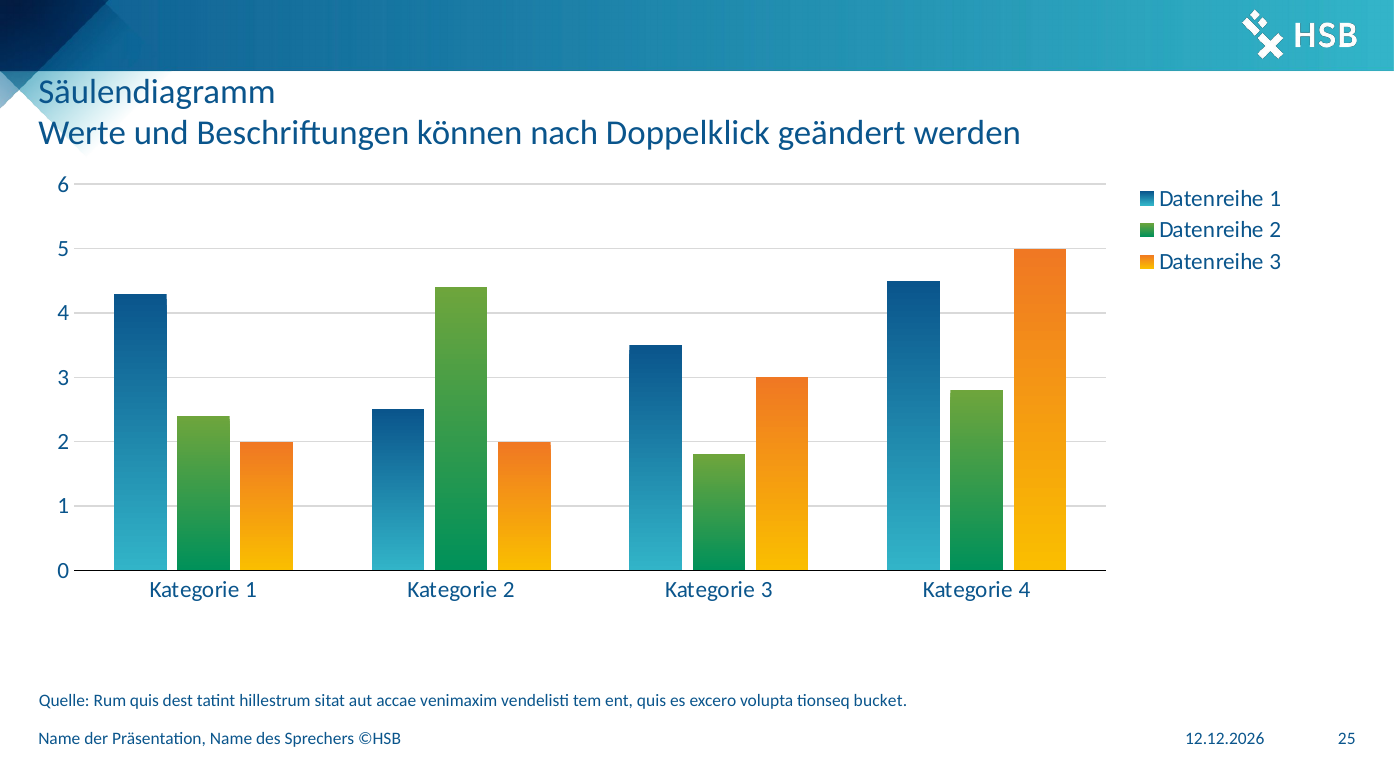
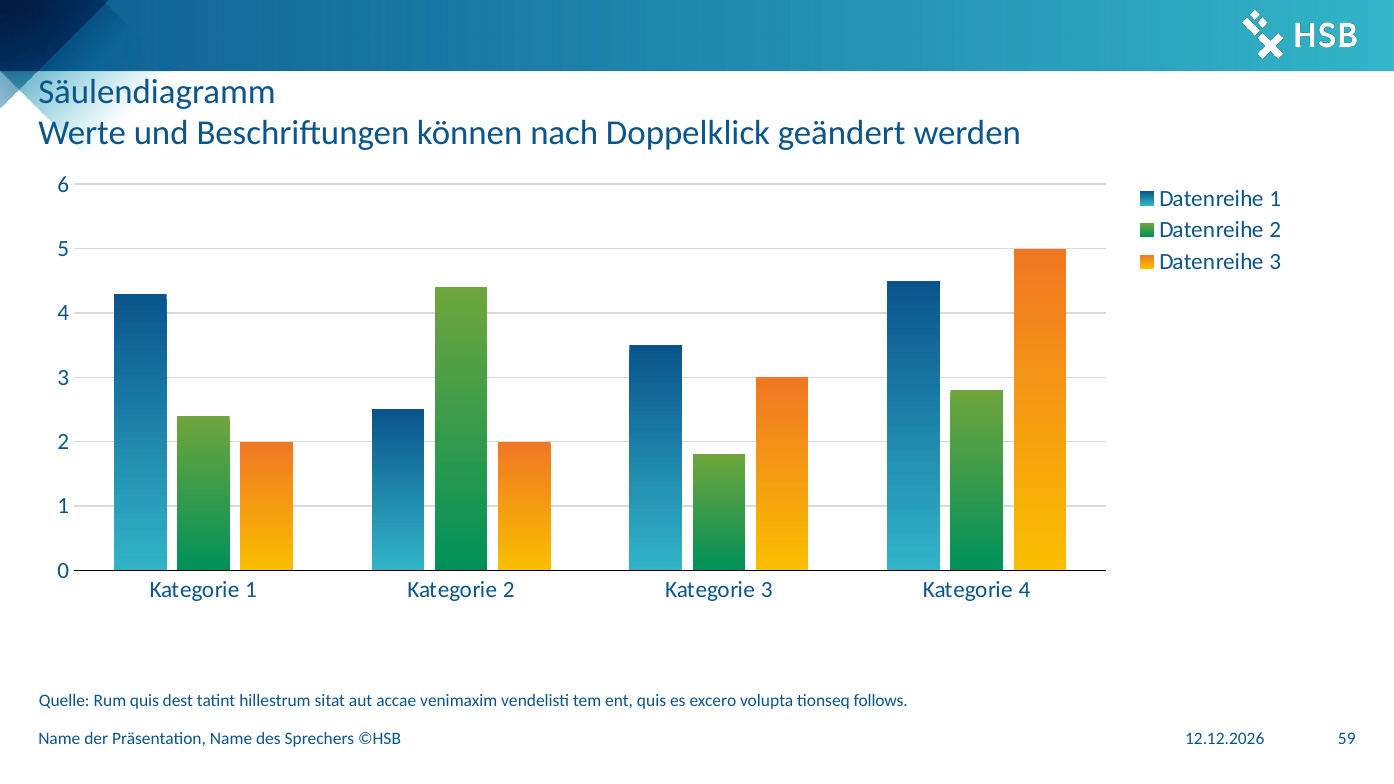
bucket: bucket -> follows
25: 25 -> 59
